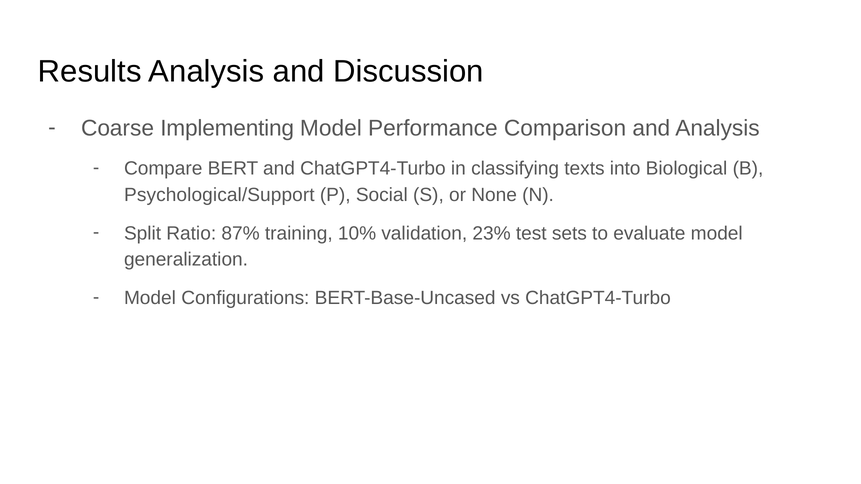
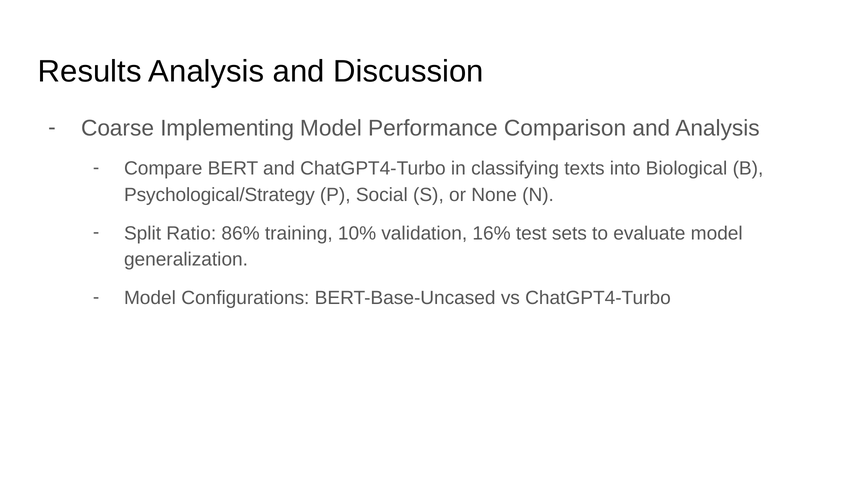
Psychological/Support: Psychological/Support -> Psychological/Strategy
87%: 87% -> 86%
23%: 23% -> 16%
